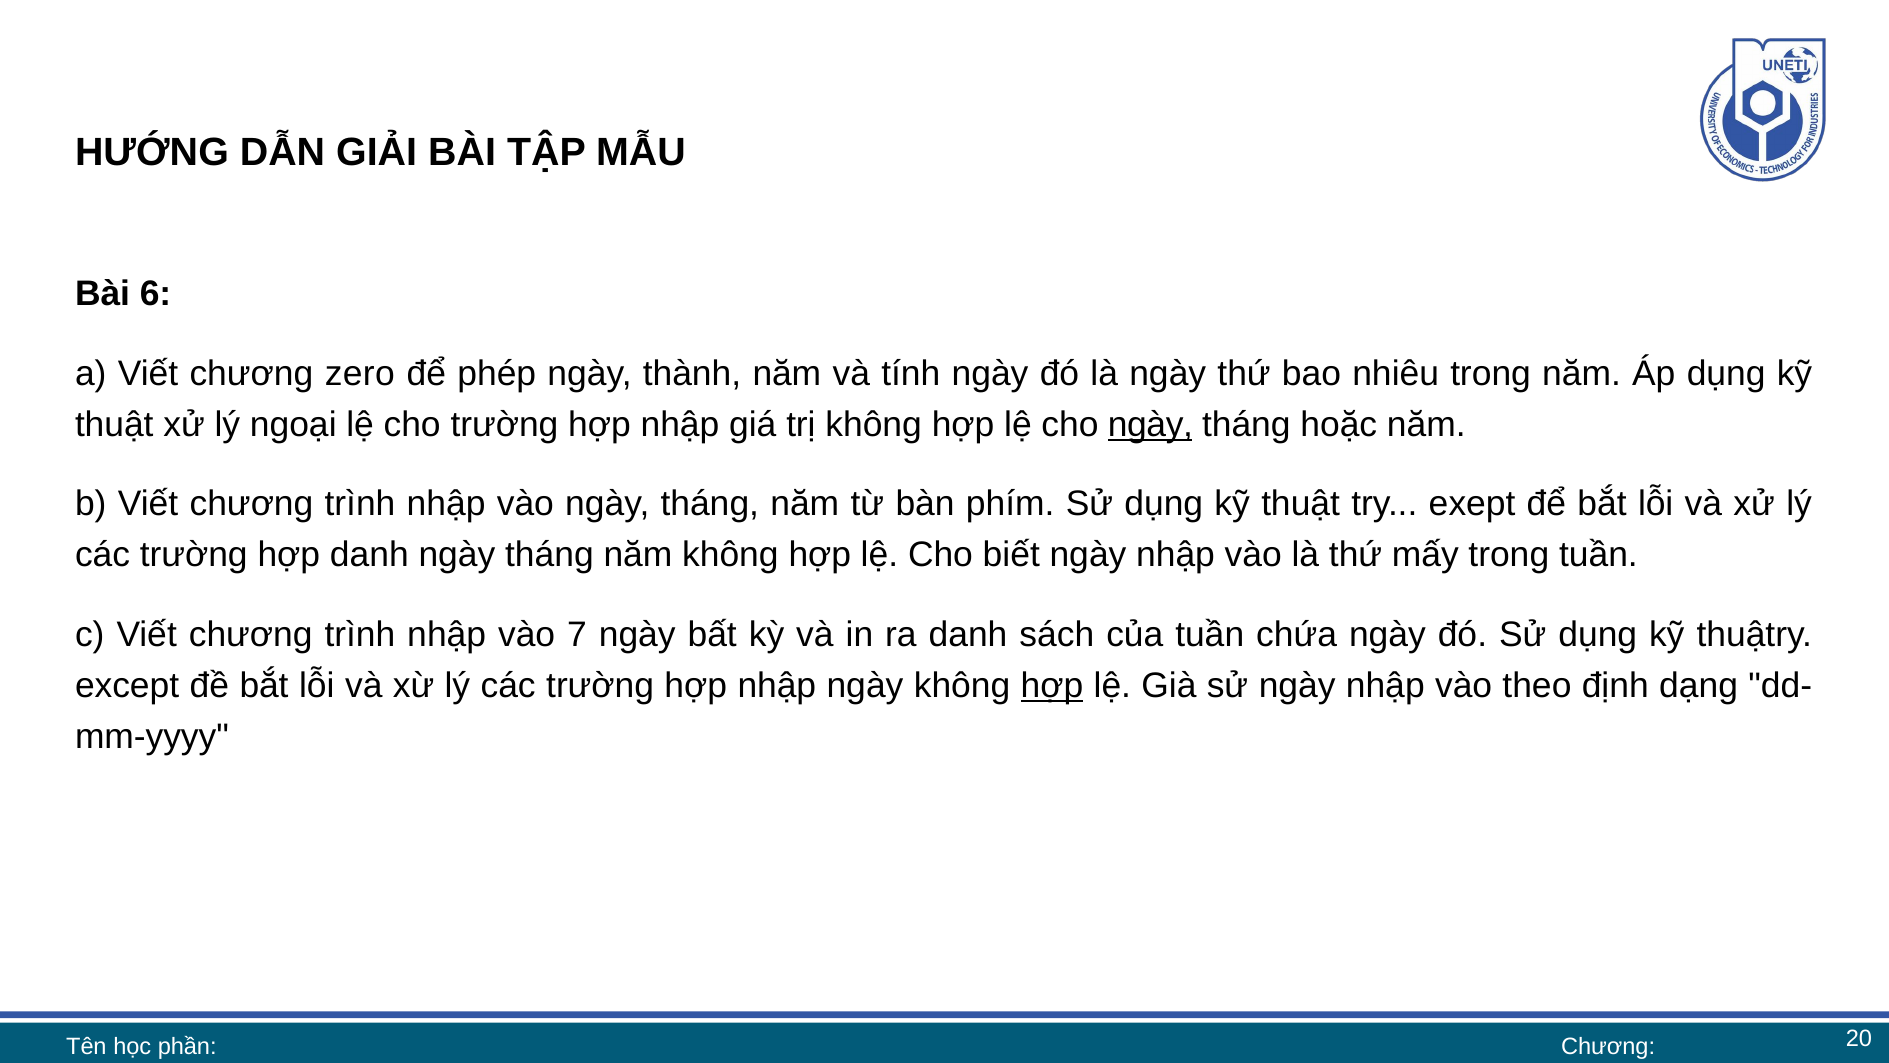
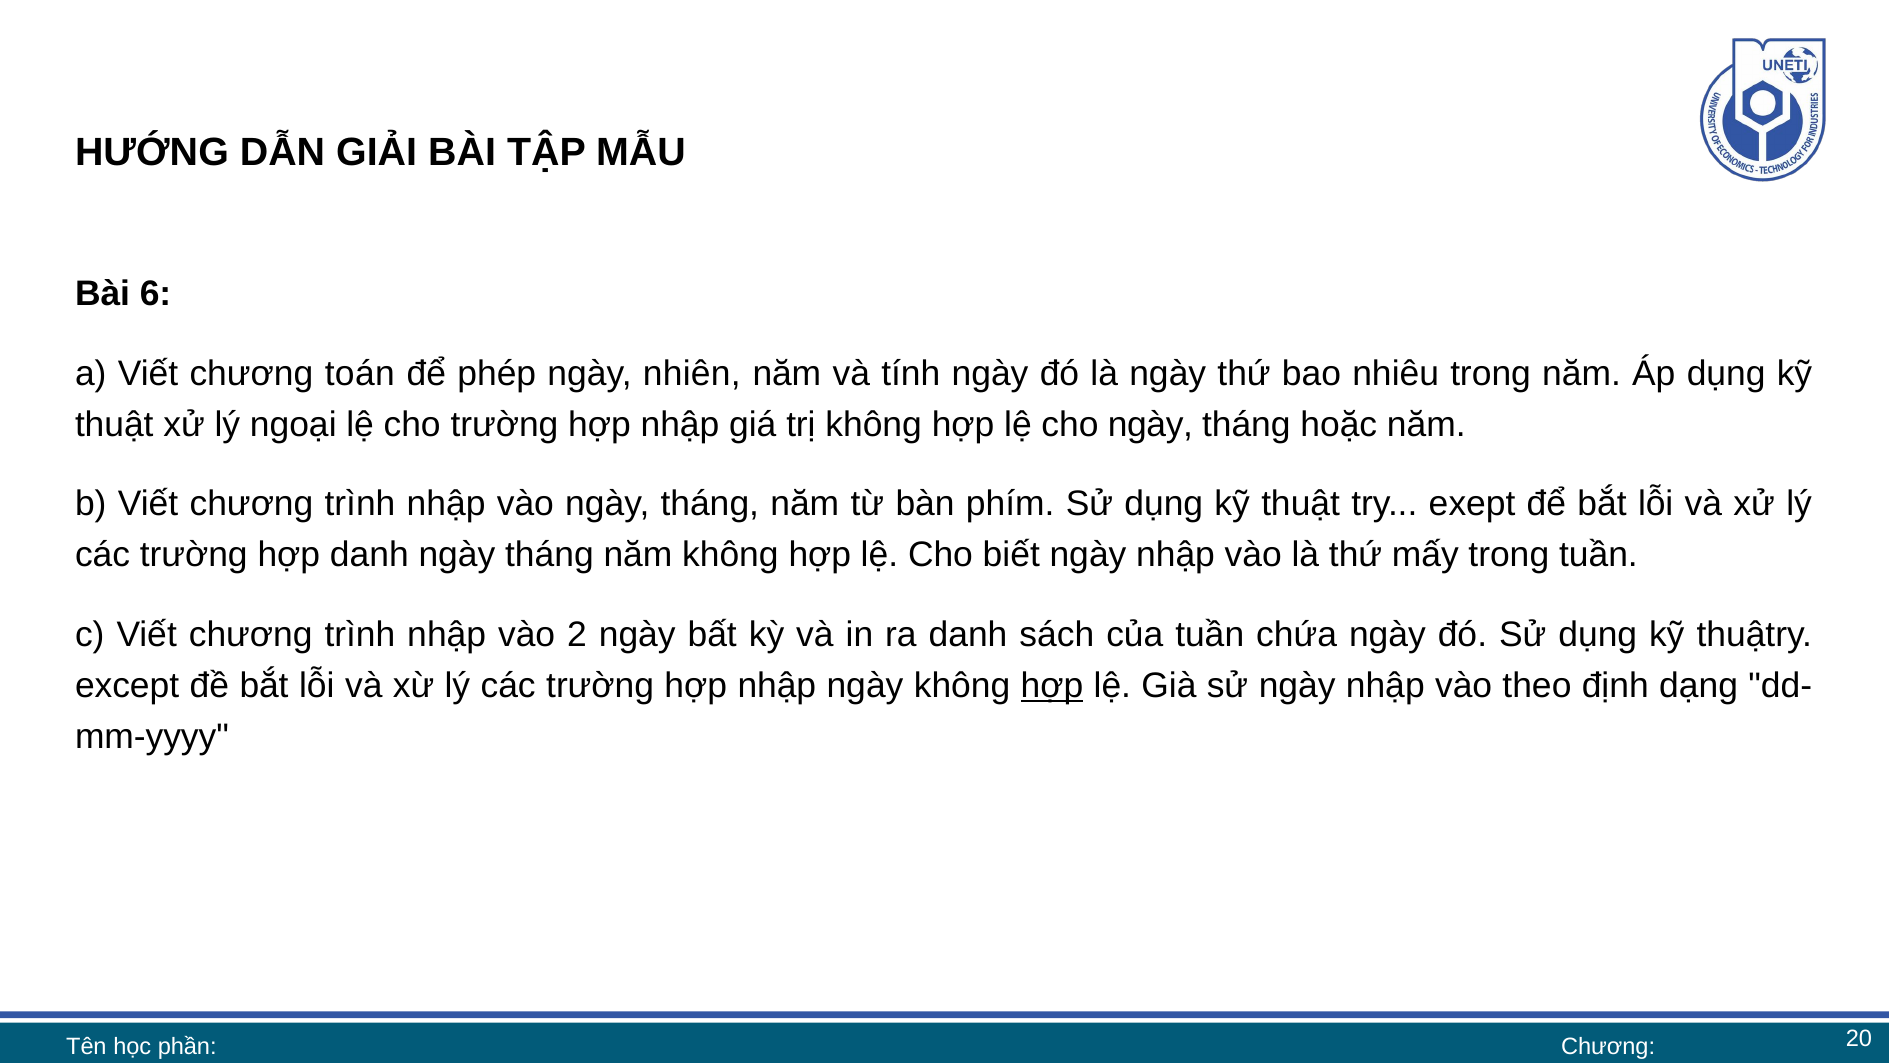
zero: zero -> toán
thành: thành -> nhiên
ngày at (1150, 425) underline: present -> none
7: 7 -> 2
